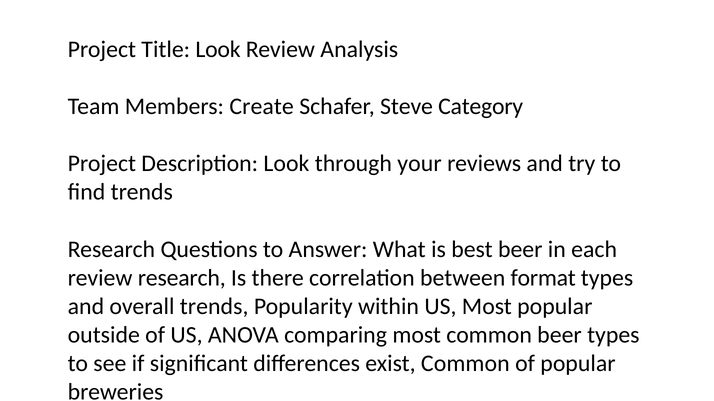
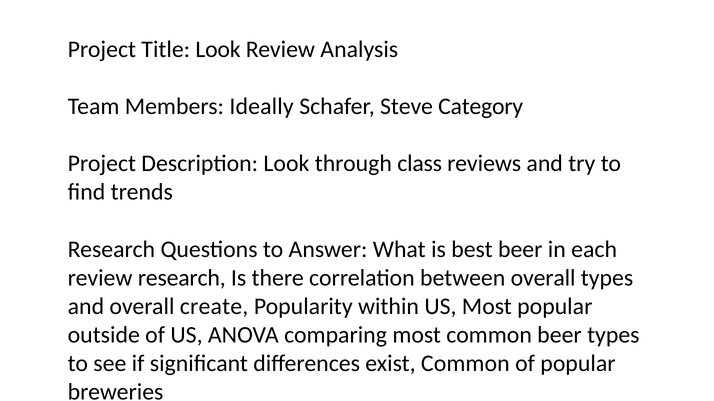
Create: Create -> Ideally
your: your -> class
between format: format -> overall
overall trends: trends -> create
